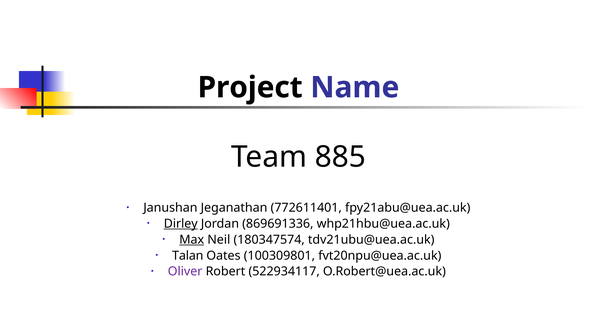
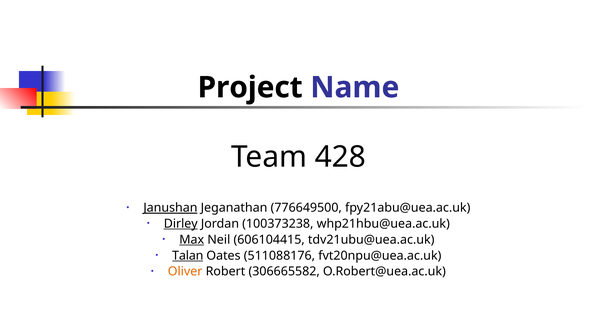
885: 885 -> 428
Janushan underline: none -> present
772611401: 772611401 -> 776649500
869691336: 869691336 -> 100373238
180347574: 180347574 -> 606104415
Talan underline: none -> present
100309801: 100309801 -> 511088176
Oliver colour: purple -> orange
522934117: 522934117 -> 306665582
